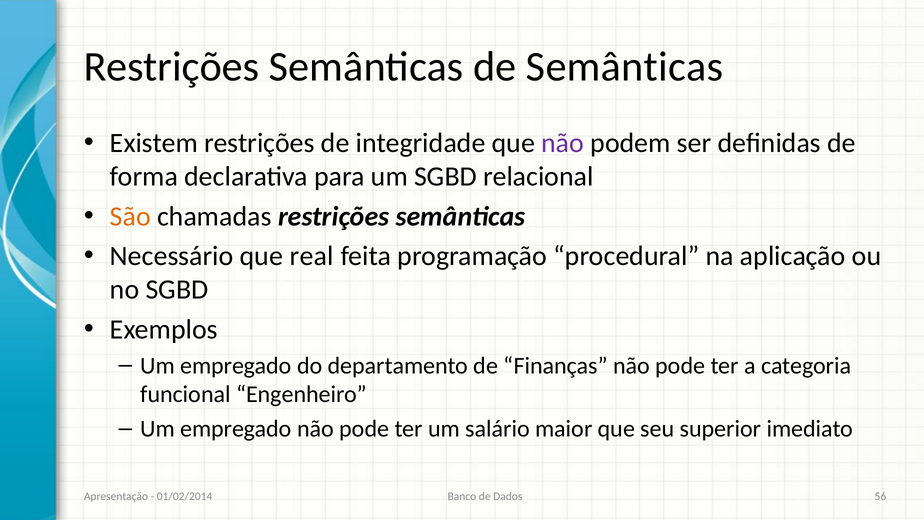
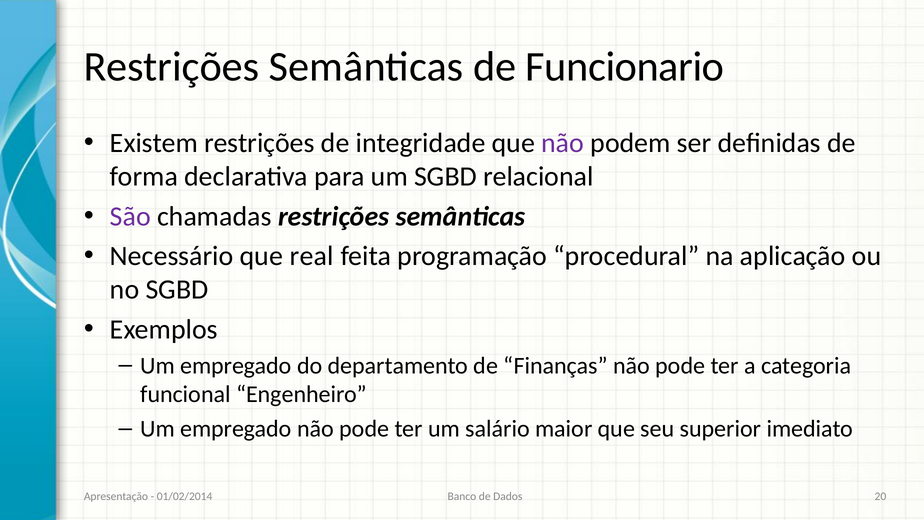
de Semânticas: Semânticas -> Funcionario
São colour: orange -> purple
56: 56 -> 20
